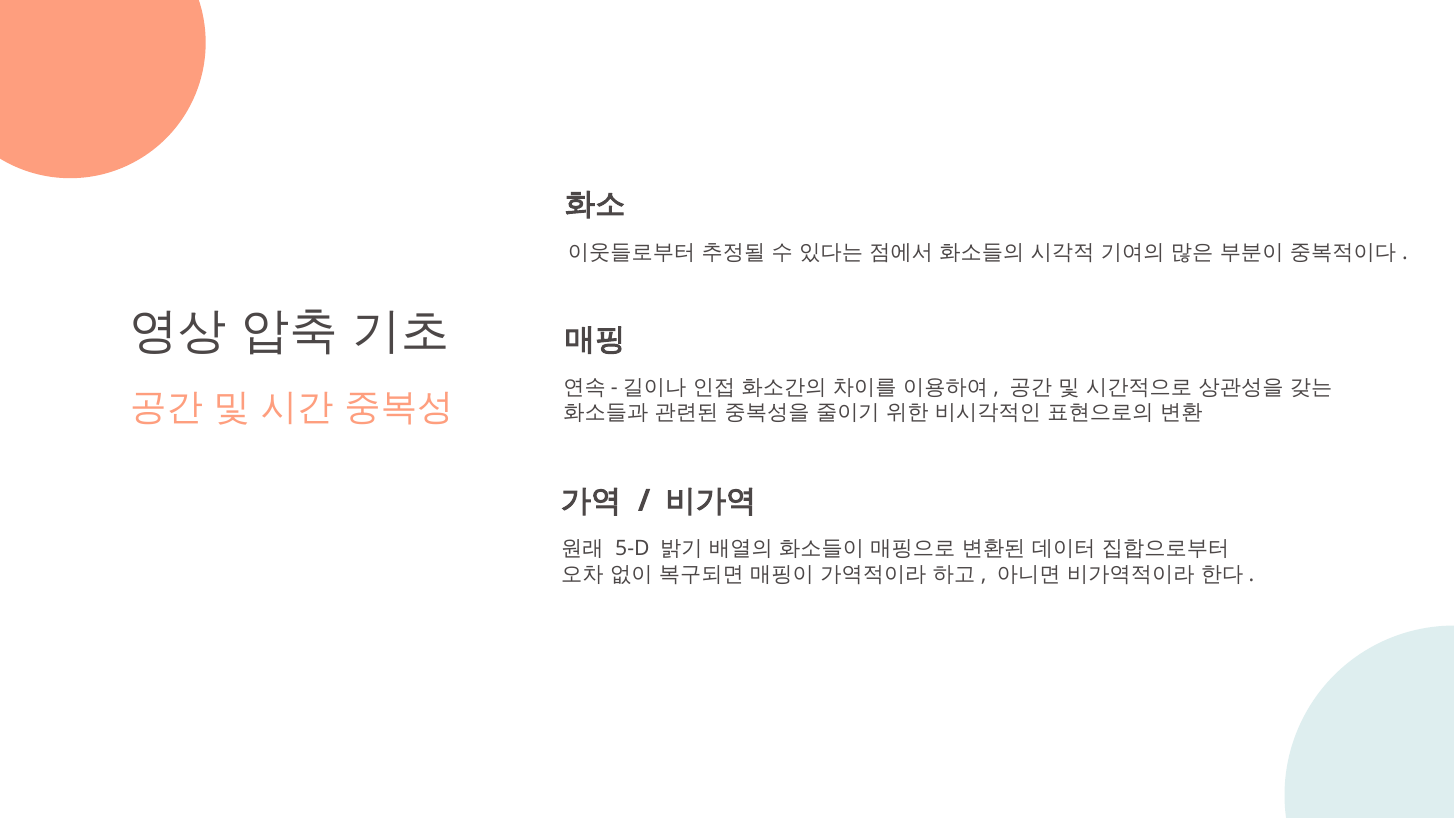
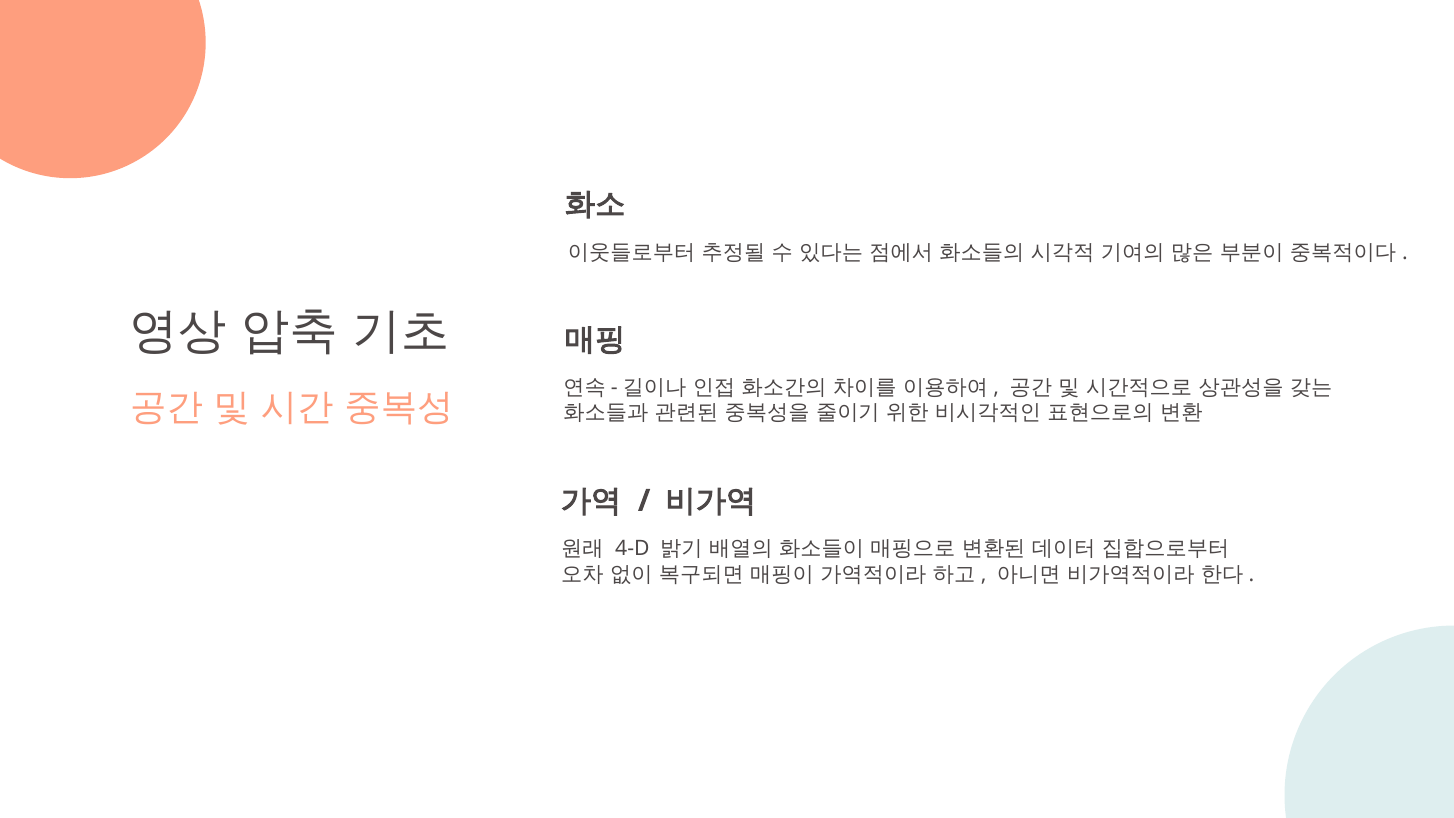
5-D: 5-D -> 4-D
